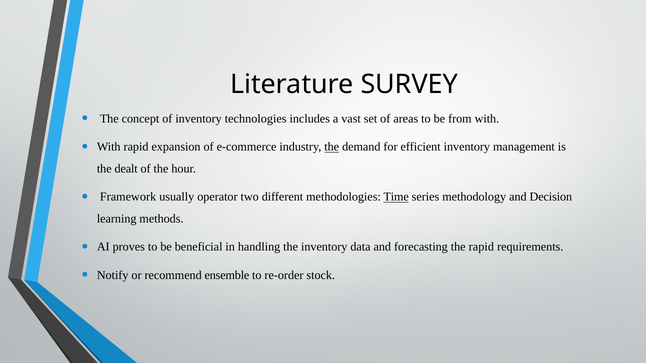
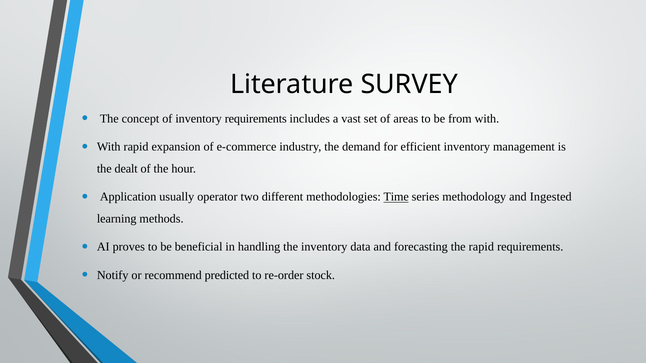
inventory technologies: technologies -> requirements
the at (332, 147) underline: present -> none
Framework: Framework -> Application
Decision: Decision -> Ingested
ensemble: ensemble -> predicted
